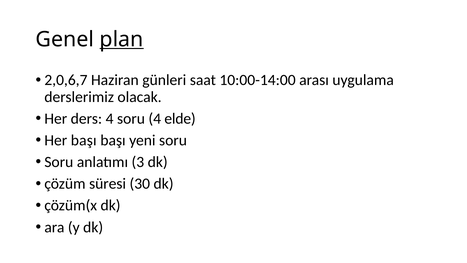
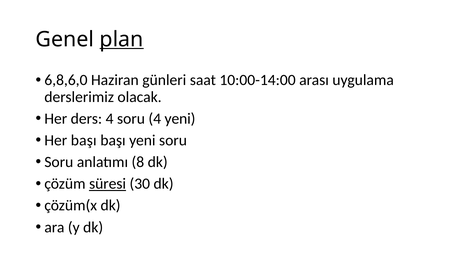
2,0,6,7: 2,0,6,7 -> 6,8,6,0
4 elde: elde -> yeni
3: 3 -> 8
süresi underline: none -> present
